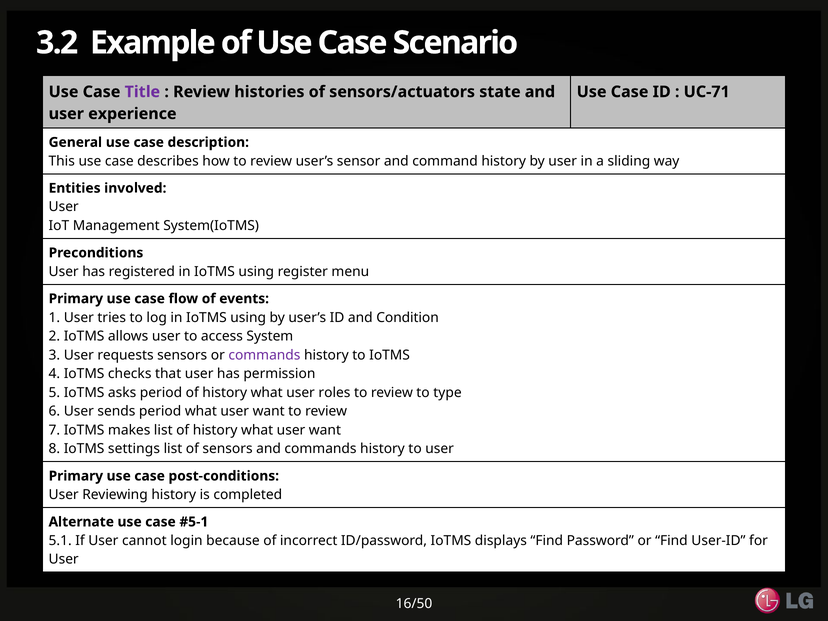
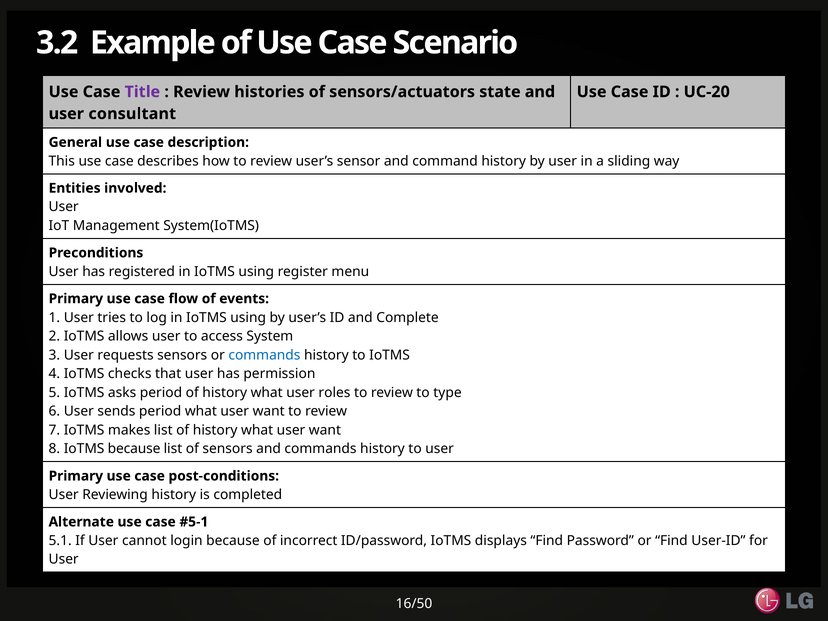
UC-71: UC-71 -> UC-20
experience: experience -> consultant
Condition: Condition -> Complete
commands at (264, 355) colour: purple -> blue
IoTMS settings: settings -> because
